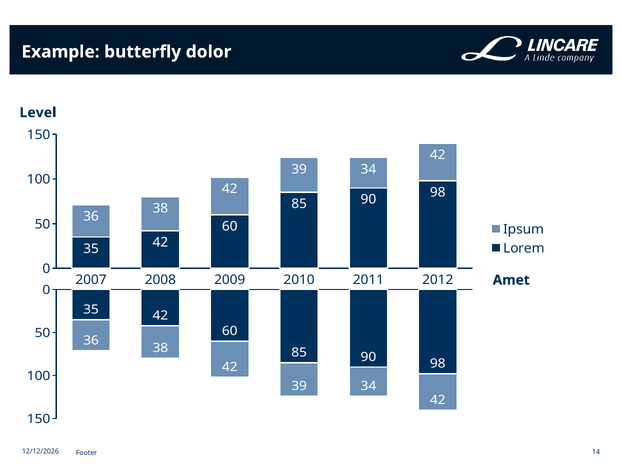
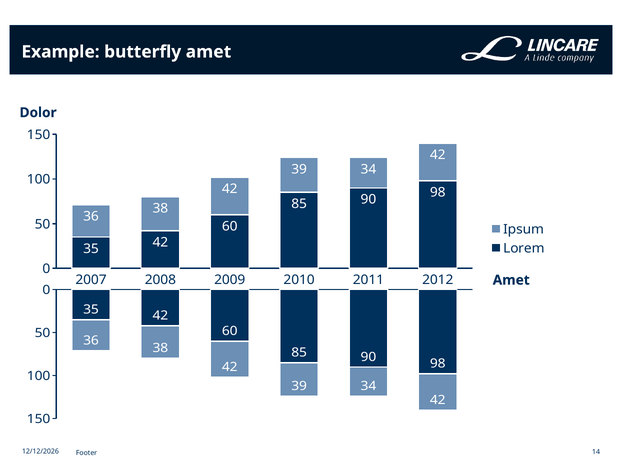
butterfly dolor: dolor -> amet
Level: Level -> Dolor
